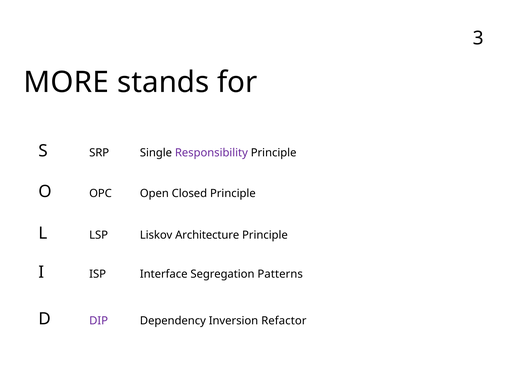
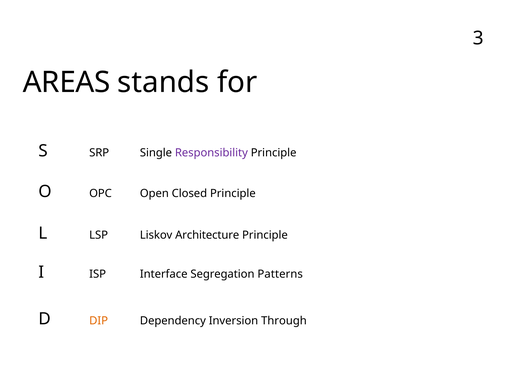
MORE: MORE -> AREAS
DIP colour: purple -> orange
Refactor: Refactor -> Through
